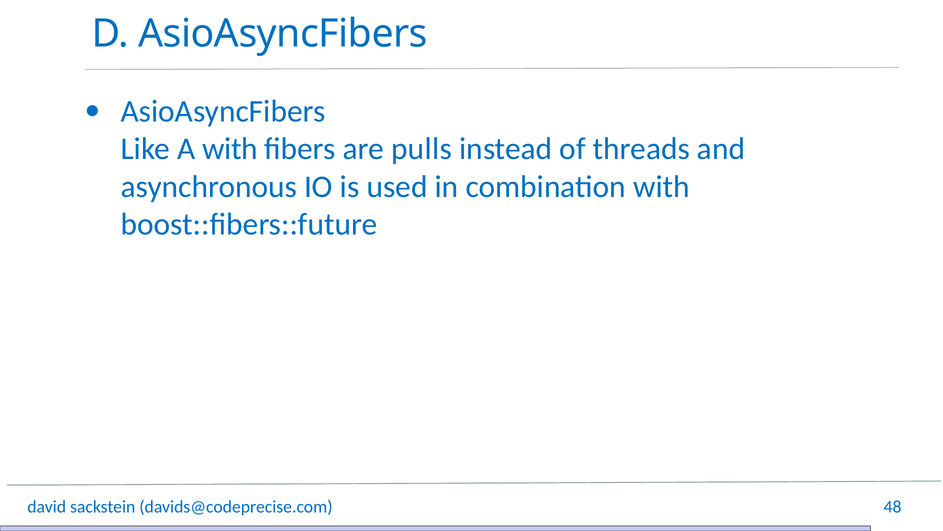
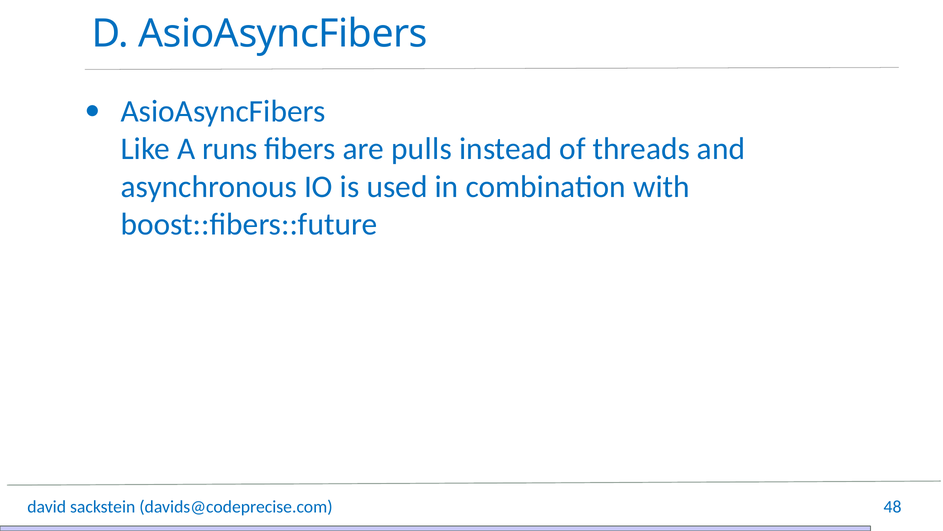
A with: with -> runs
